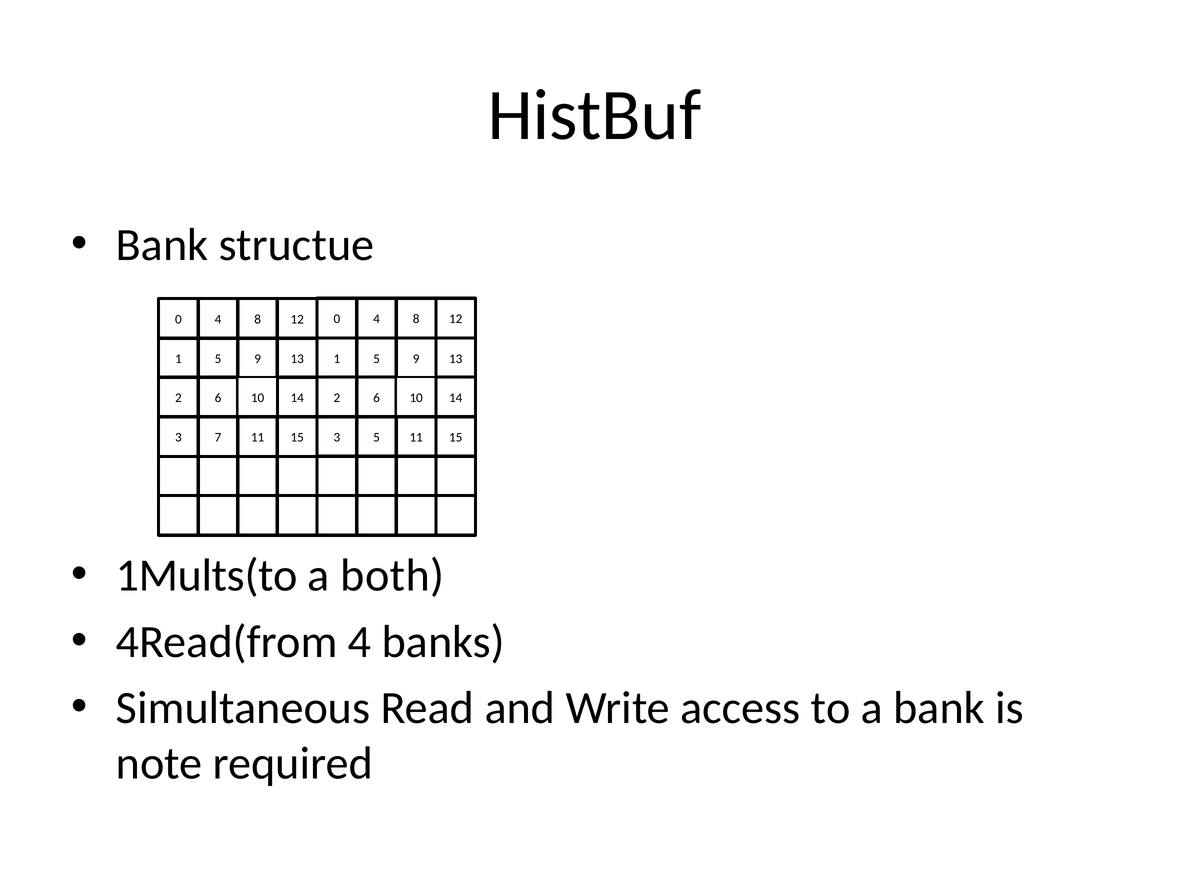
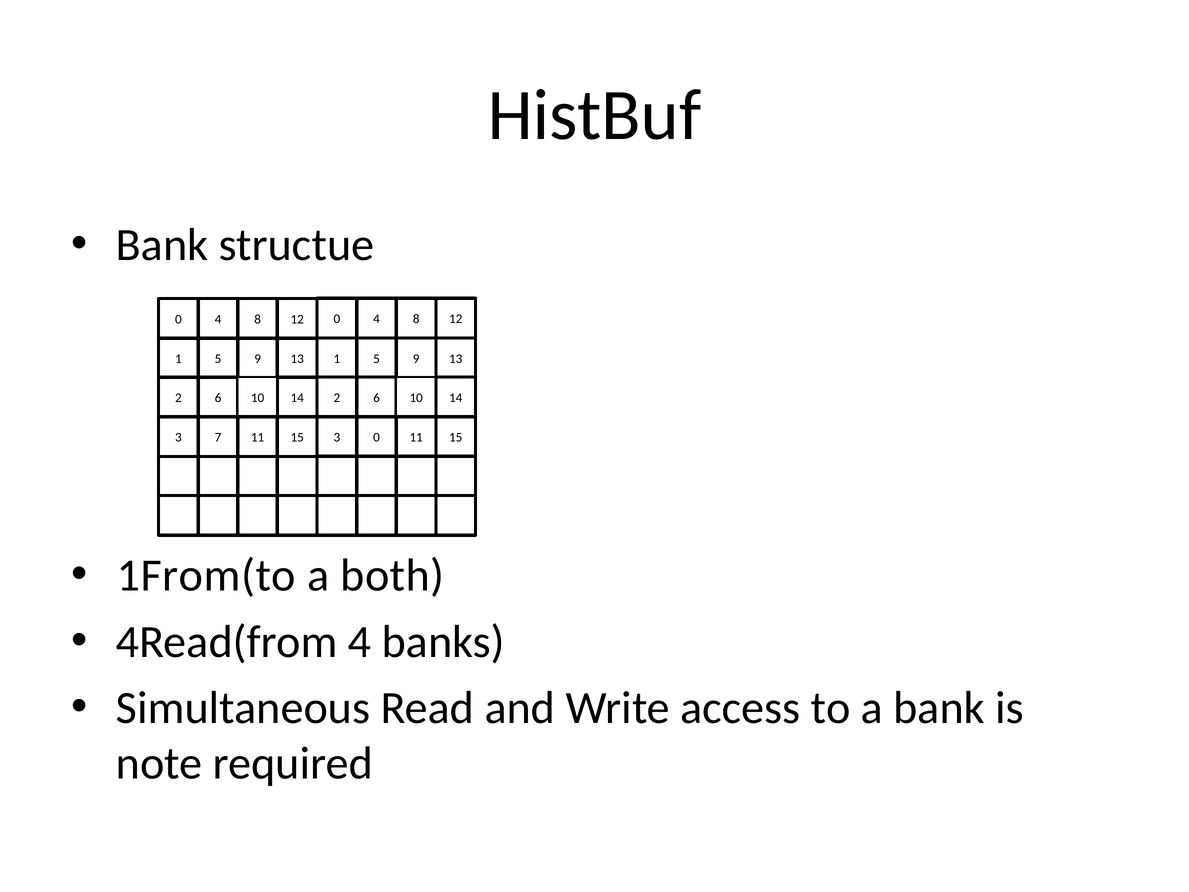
3 5: 5 -> 0
1Mults(to: 1Mults(to -> 1From(to
